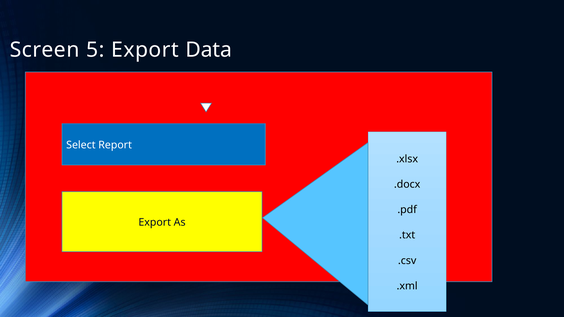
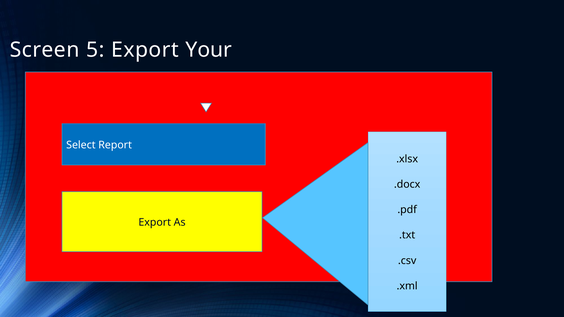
Data: Data -> Your
